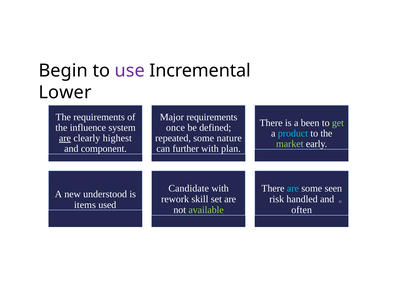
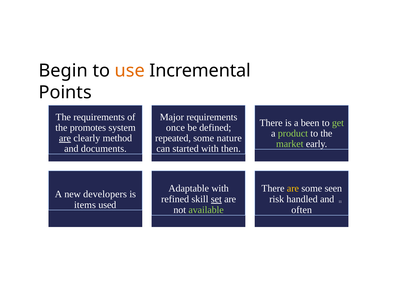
use colour: purple -> orange
Lower: Lower -> Points
influence: influence -> promotes
product colour: light blue -> light green
highest: highest -> method
component: component -> documents
further: further -> started
plan: plan -> then
Candidate: Candidate -> Adaptable
are at (293, 189) colour: light blue -> yellow
understood: understood -> developers
rework: rework -> refined
set underline: none -> present
